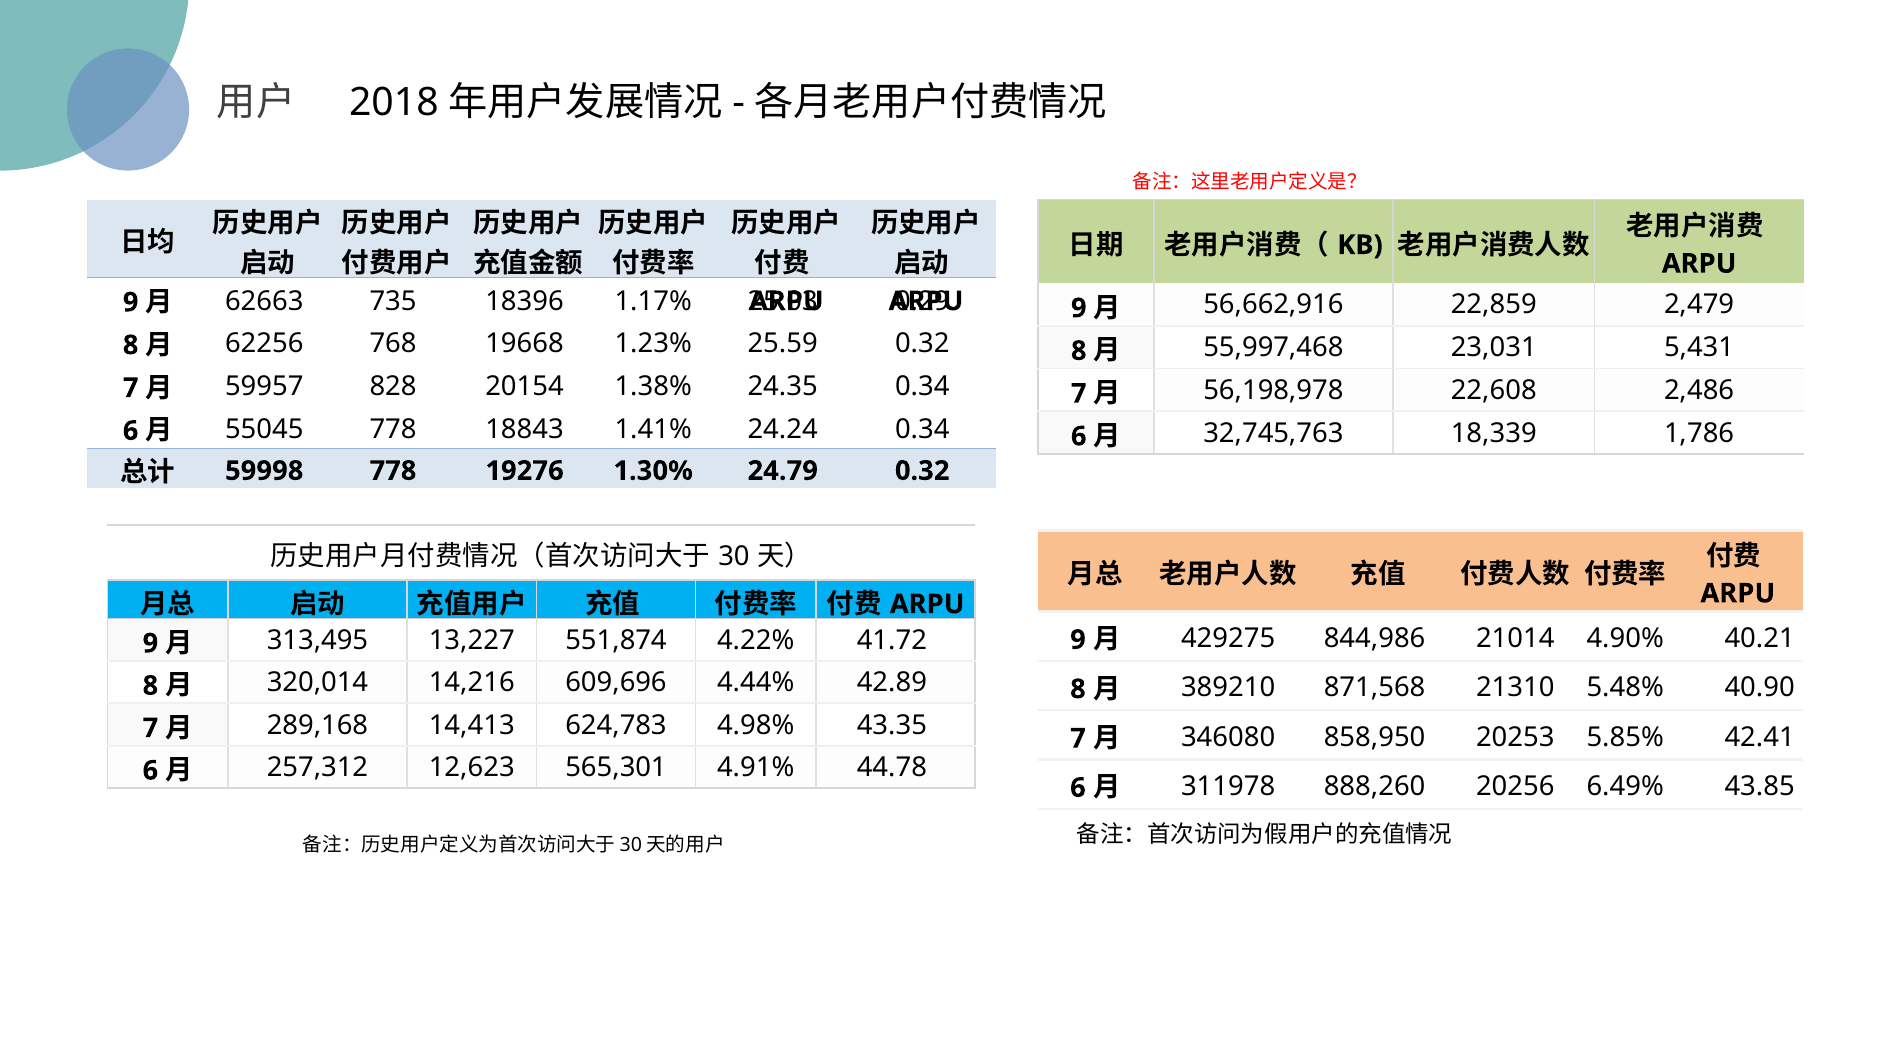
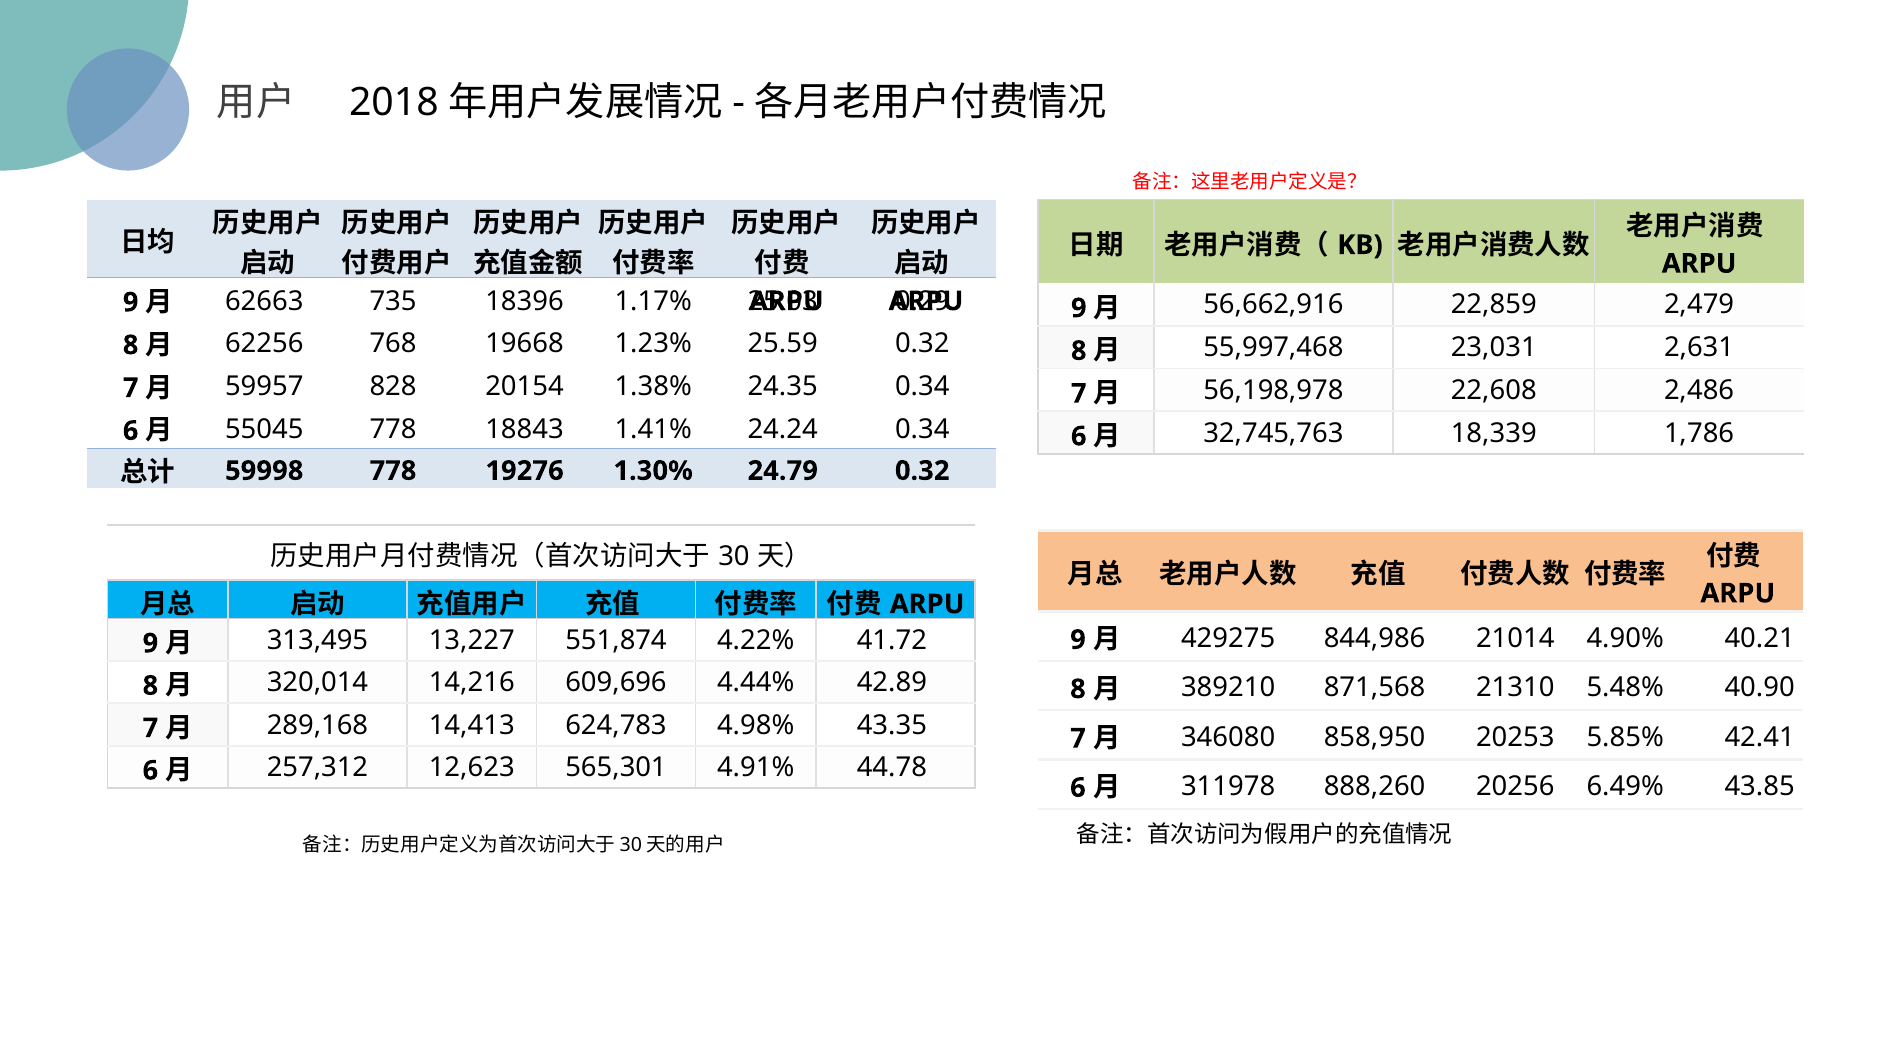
5,431: 5,431 -> 2,631
